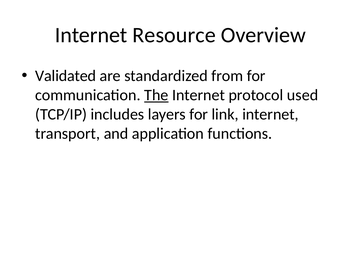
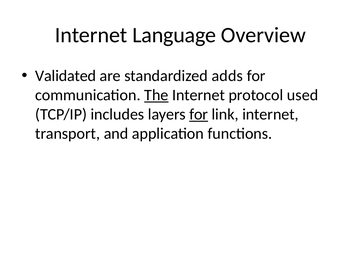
Resource: Resource -> Language
from: from -> adds
for at (199, 114) underline: none -> present
